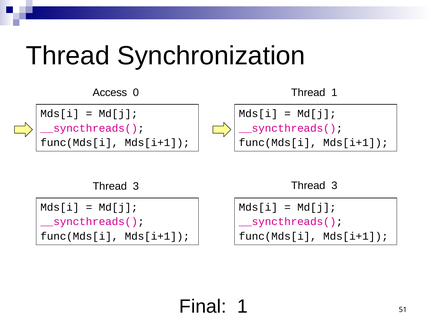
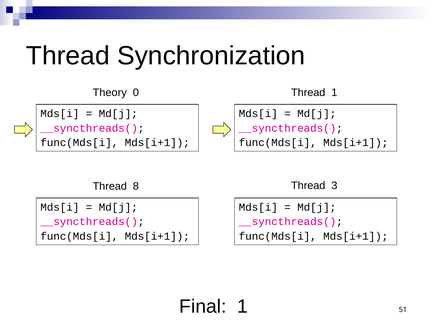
Access: Access -> Theory
3 at (136, 187): 3 -> 8
